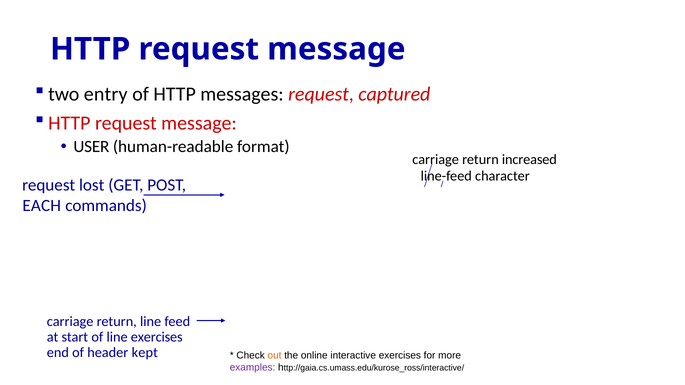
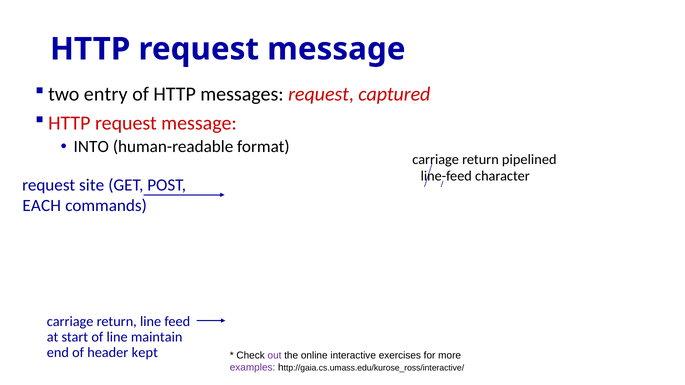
USER: USER -> INTO
increased: increased -> pipelined
lost: lost -> site
line exercises: exercises -> maintain
out colour: orange -> purple
